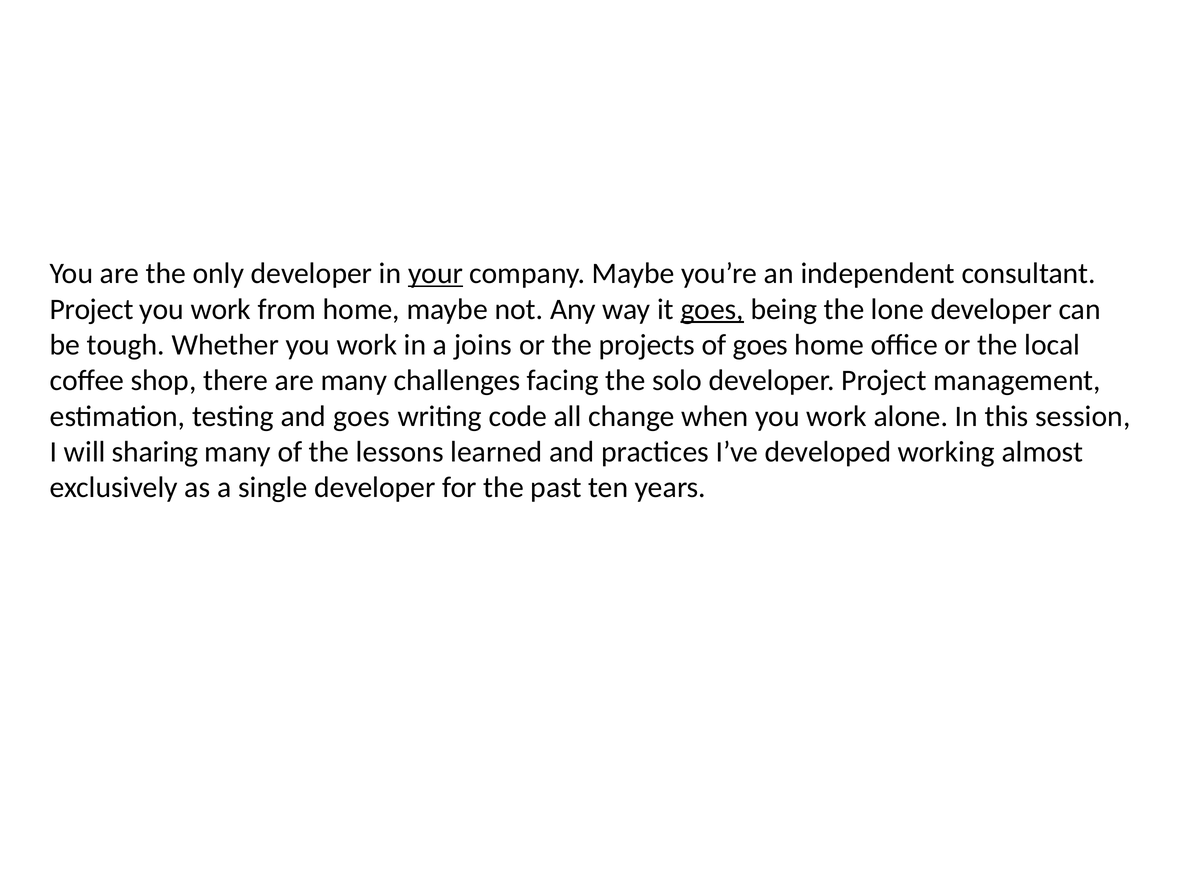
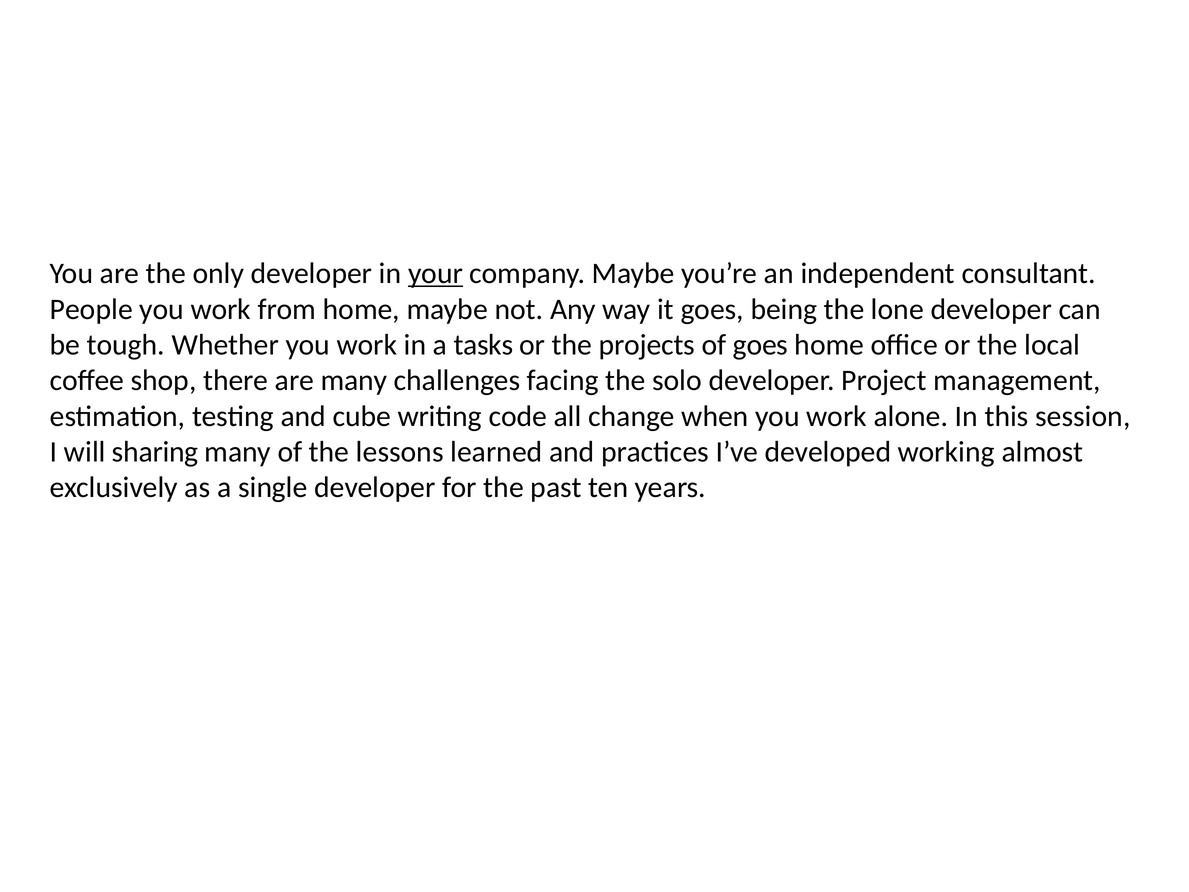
Project at (92, 309): Project -> People
goes at (712, 309) underline: present -> none
joins: joins -> tasks
and goes: goes -> cube
